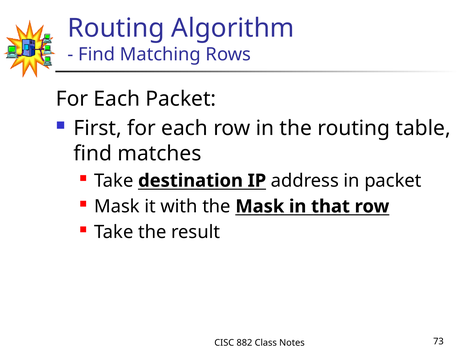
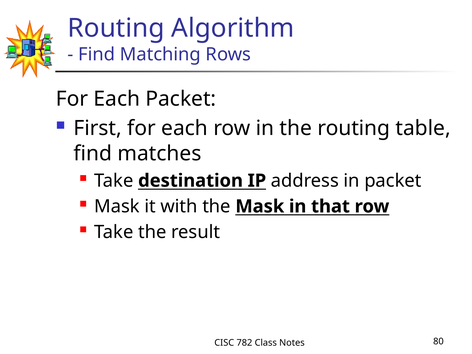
882: 882 -> 782
73: 73 -> 80
